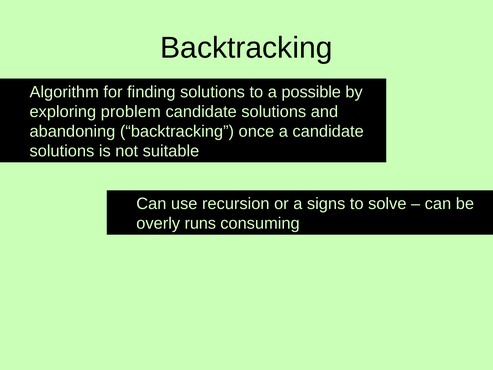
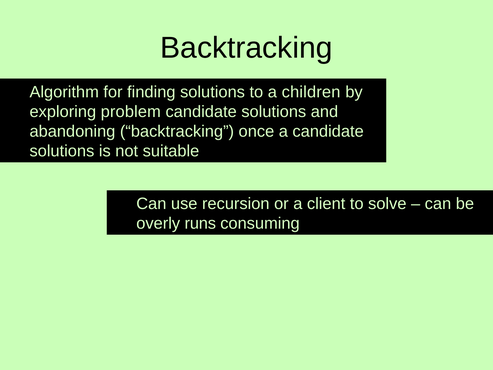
possible: possible -> children
signs: signs -> client
